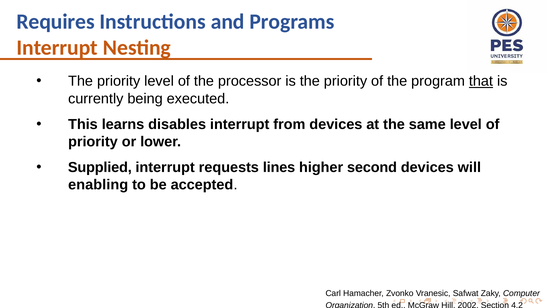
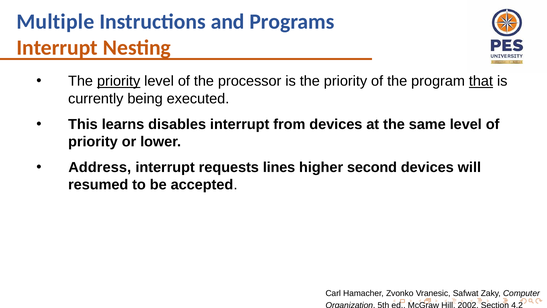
Requires: Requires -> Multiple
priority at (119, 81) underline: none -> present
Supplied: Supplied -> Address
enabling: enabling -> resumed
